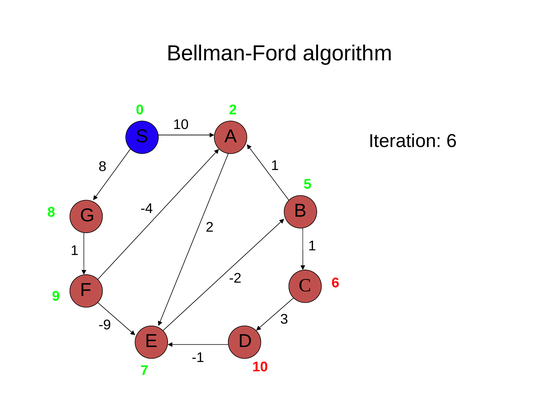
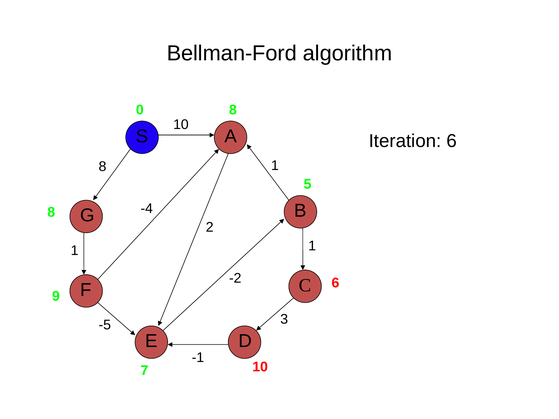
0 2: 2 -> 8
-9: -9 -> -5
